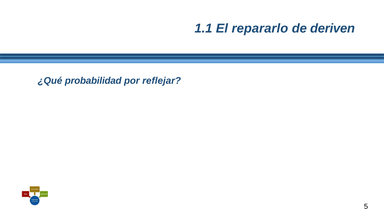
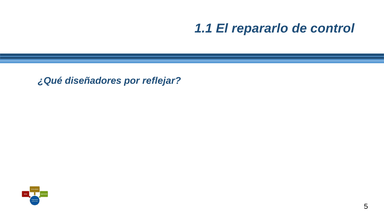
deriven: deriven -> control
probabilidad: probabilidad -> diseñadores
